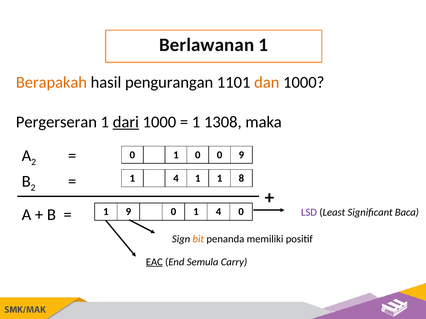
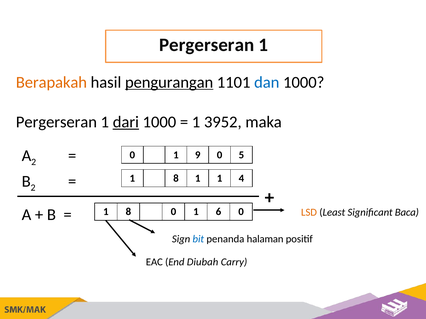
Berlawanan at (207, 45): Berlawanan -> Pergerseran
pengurangan underline: none -> present
dan colour: orange -> blue
1308: 1308 -> 3952
1 0: 0 -> 9
0 9: 9 -> 5
4 at (176, 179): 4 -> 8
8: 8 -> 4
9 at (128, 212): 9 -> 8
0 1 4: 4 -> 6
LSD colour: purple -> orange
bit colour: orange -> blue
memiliki: memiliki -> halaman
EAC underline: present -> none
Semula: Semula -> Diubah
